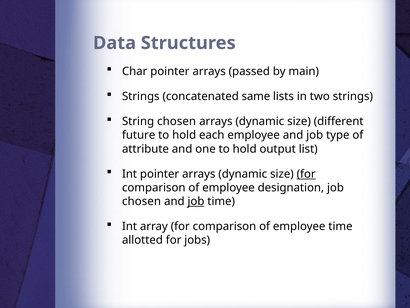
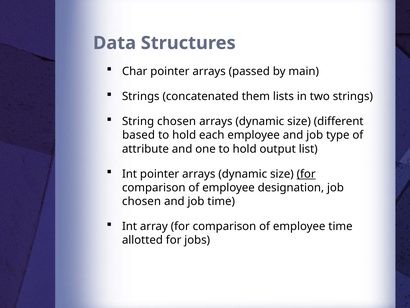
same: same -> them
future: future -> based
job at (196, 201) underline: present -> none
